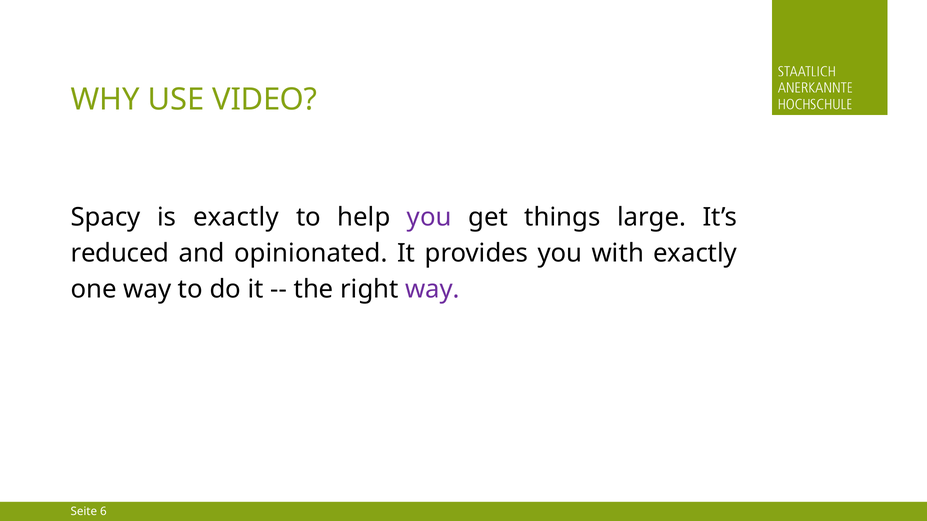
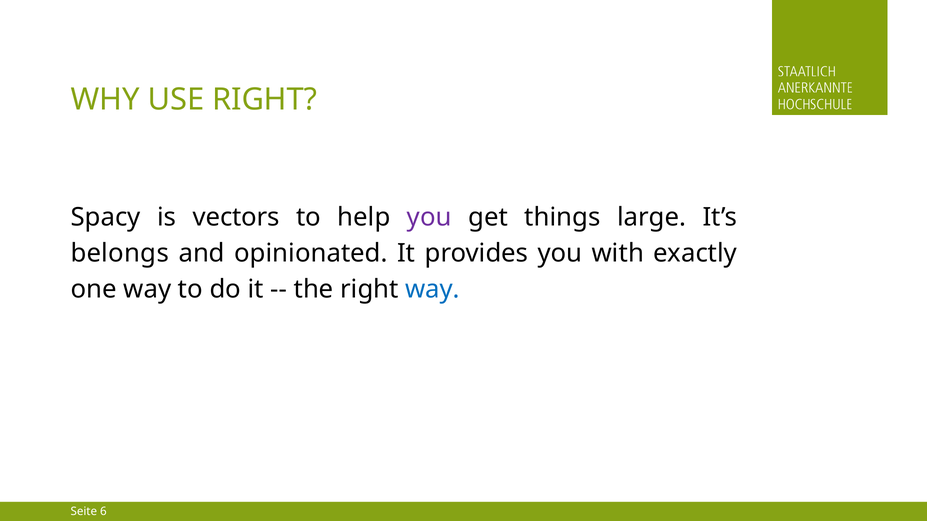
USE VIDEO: VIDEO -> RIGHT
is exactly: exactly -> vectors
reduced: reduced -> belongs
way at (432, 290) colour: purple -> blue
